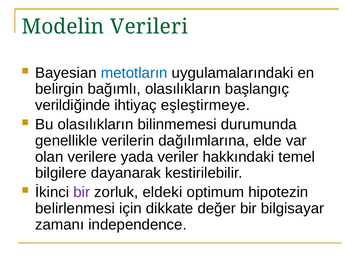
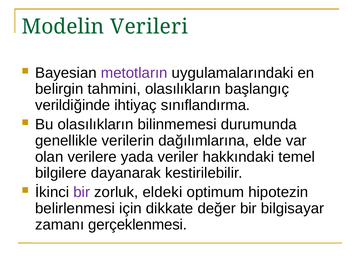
metotların colour: blue -> purple
bağımlı: bağımlı -> tahmini
eşleştirmeye: eşleştirmeye -> sınıflandırma
independence: independence -> gerçeklenmesi
